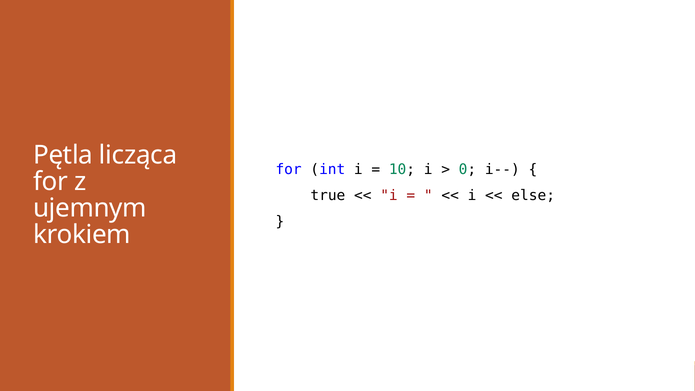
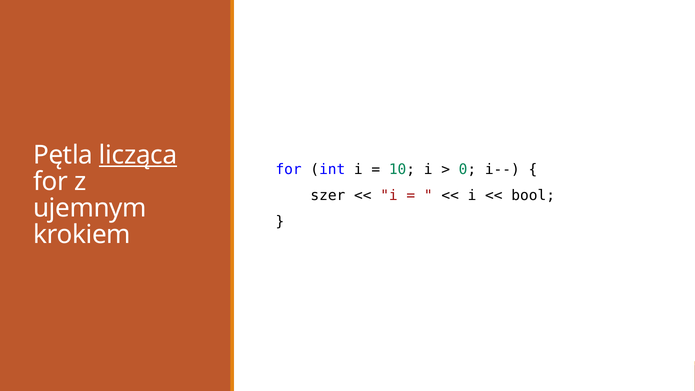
licząca underline: none -> present
true: true -> szer
else: else -> bool
